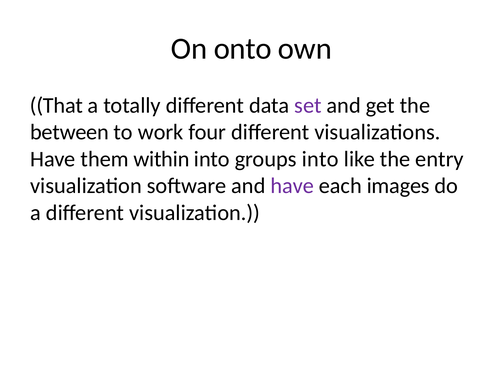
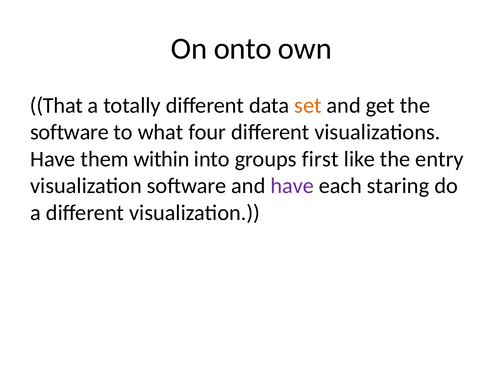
set colour: purple -> orange
between at (69, 132): between -> software
work: work -> what
groups into: into -> first
images: images -> staring
